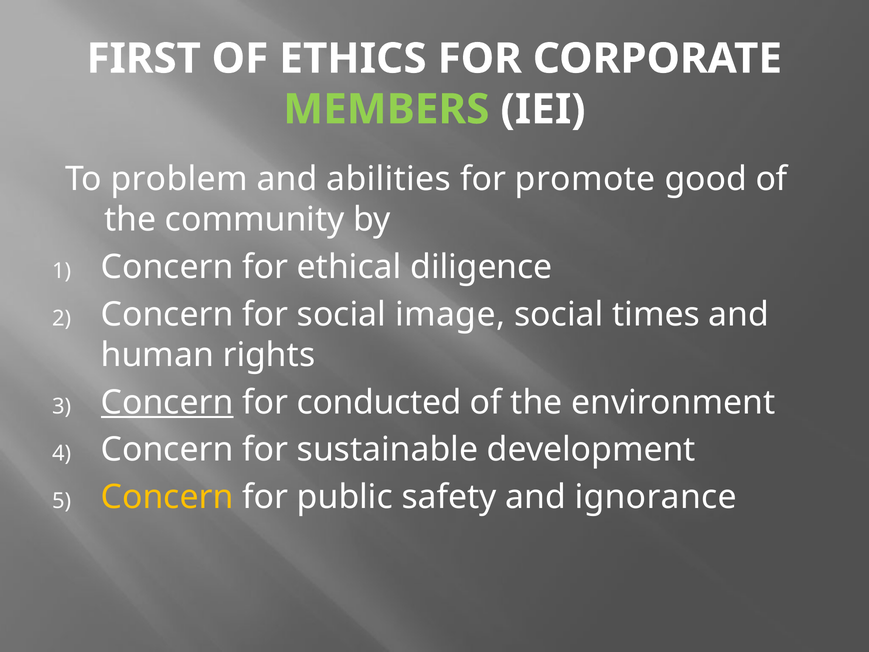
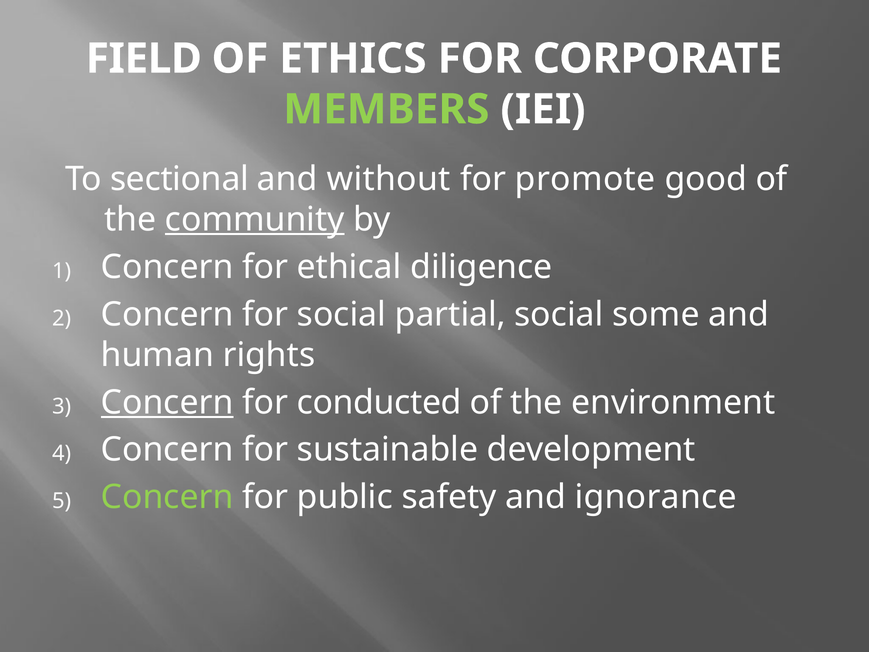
FIRST: FIRST -> FIELD
problem: problem -> sectional
abilities: abilities -> without
community underline: none -> present
image: image -> partial
times: times -> some
Concern at (167, 497) colour: yellow -> light green
